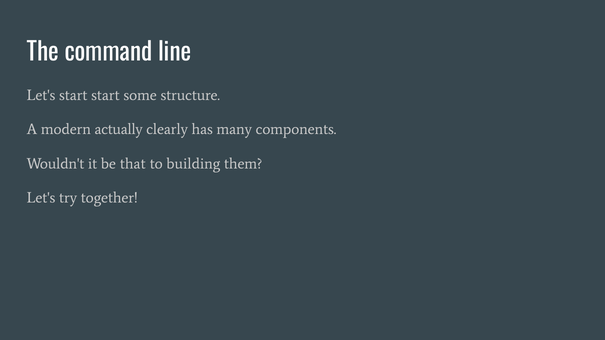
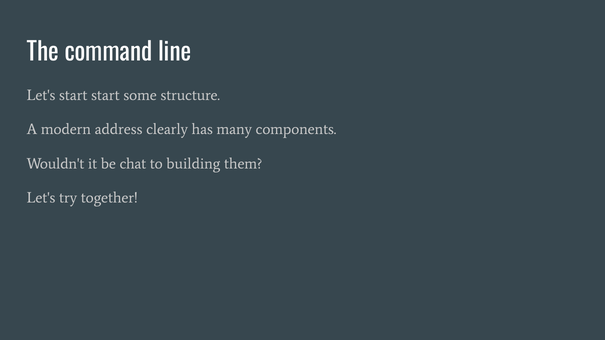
actually: actually -> address
that: that -> chat
